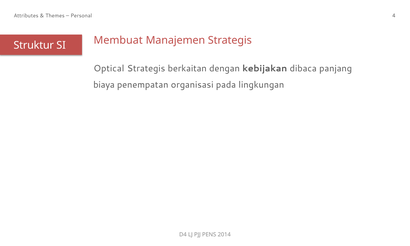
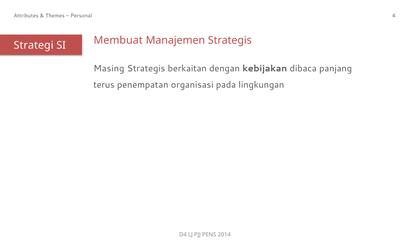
Struktur: Struktur -> Strategi
Optical: Optical -> Masing
biaya: biaya -> terus
